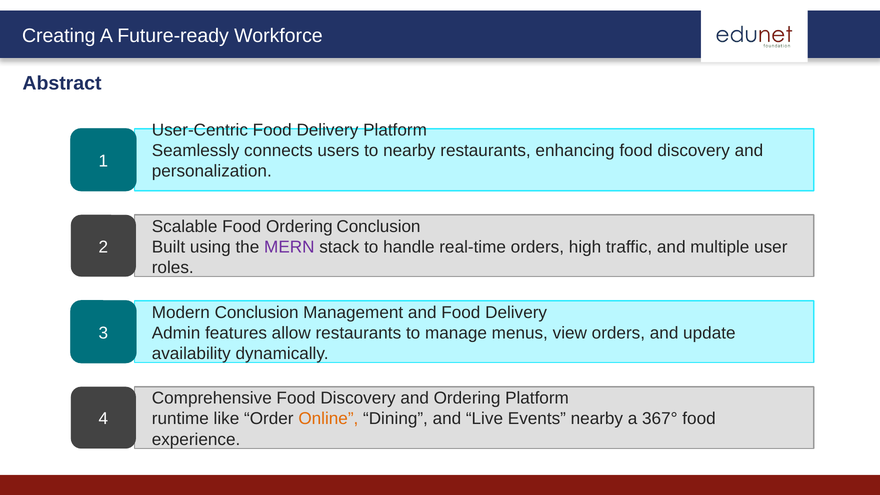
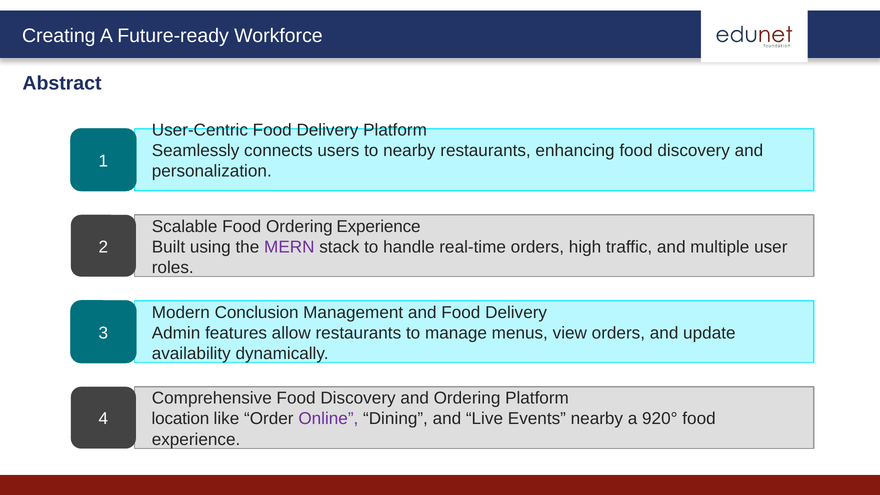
Ordering Conclusion: Conclusion -> Experience
runtime: runtime -> location
Online colour: orange -> purple
367°: 367° -> 920°
